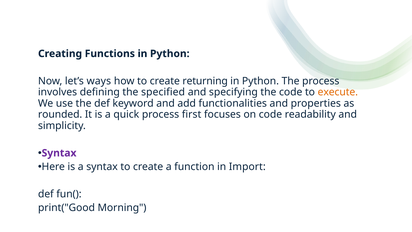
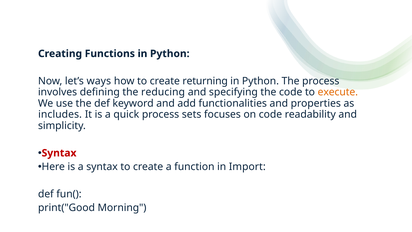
specified: specified -> reducing
rounded: rounded -> includes
first: first -> sets
Syntax at (59, 153) colour: purple -> red
